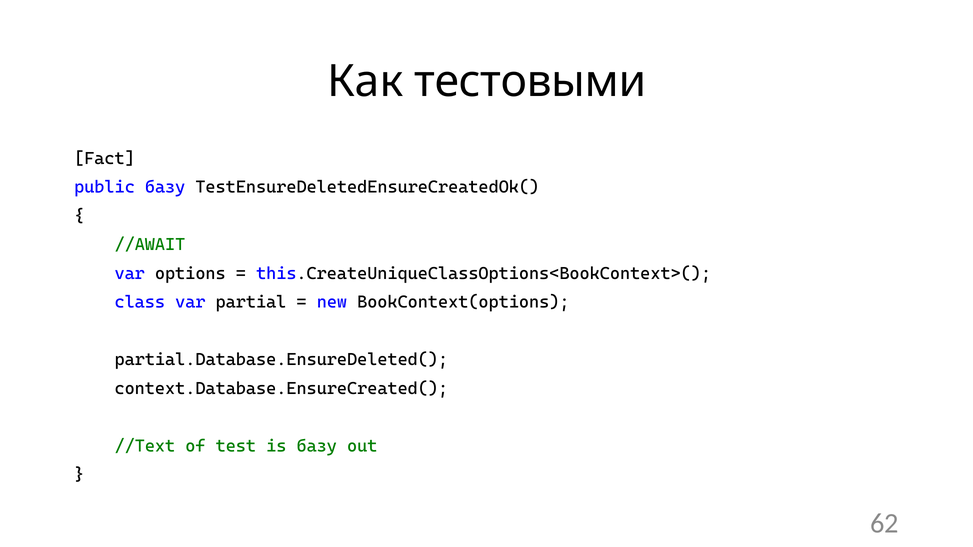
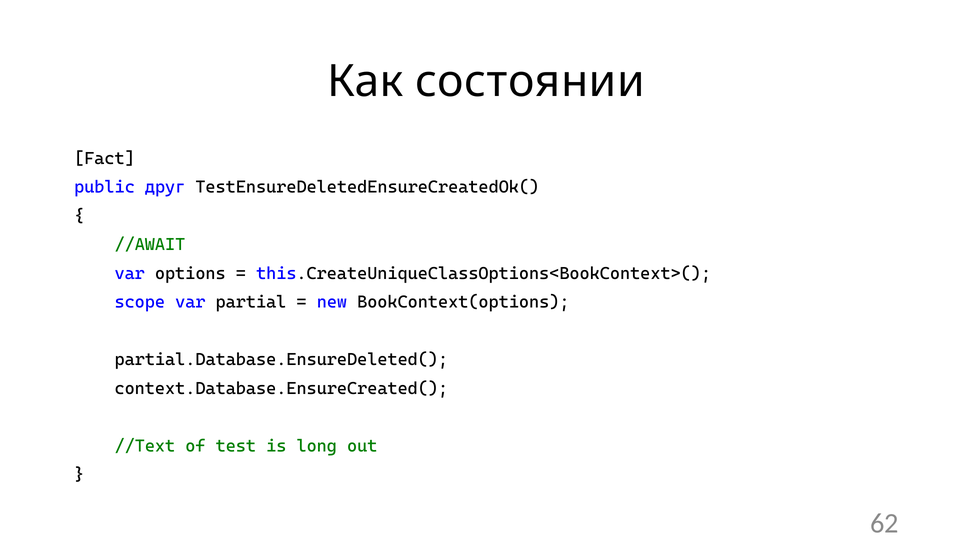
тестовыми: тестовыми -> состоянии
public базу: базу -> друг
class: class -> scope
is базу: базу -> long
